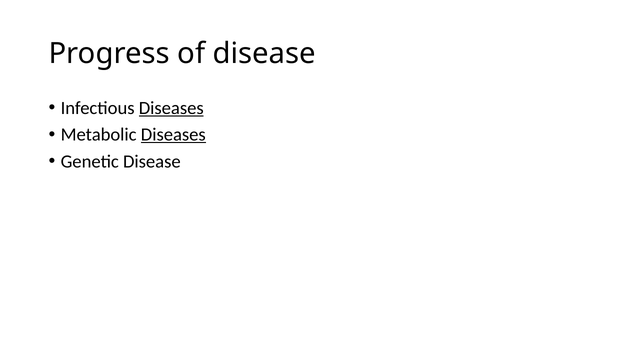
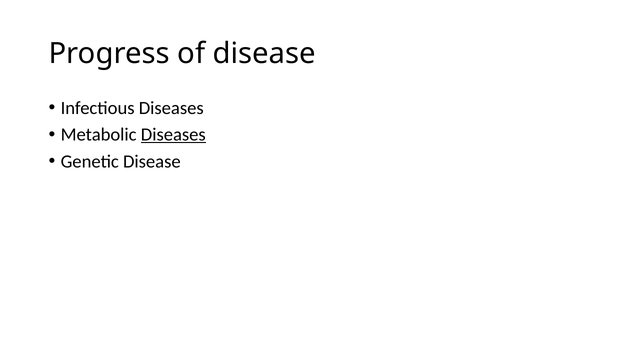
Diseases at (171, 108) underline: present -> none
